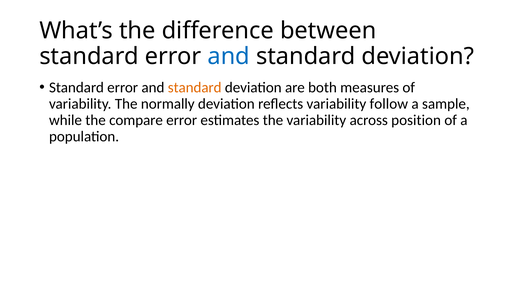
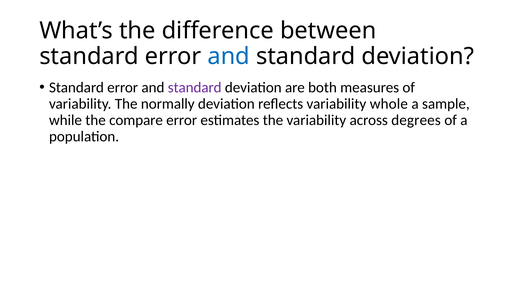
standard at (195, 87) colour: orange -> purple
follow: follow -> whole
position: position -> degrees
